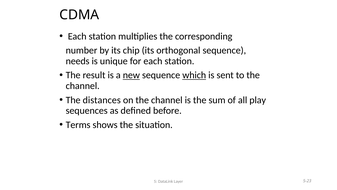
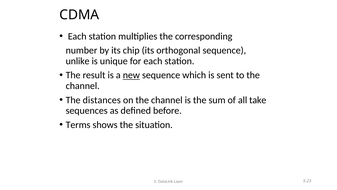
needs: needs -> unlike
which underline: present -> none
play: play -> take
